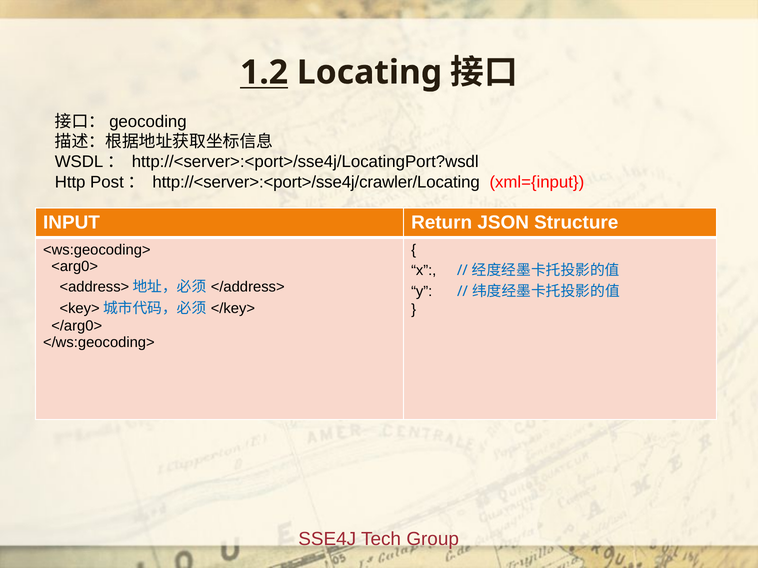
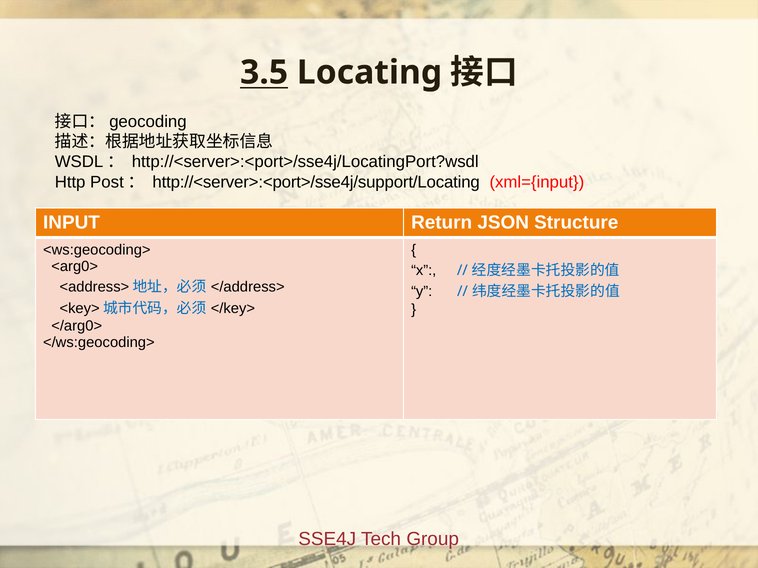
1.2: 1.2 -> 3.5
http://<server>:<port>/sse4j/crawler/Locating: http://<server>:<port>/sse4j/crawler/Locating -> http://<server>:<port>/sse4j/support/Locating
